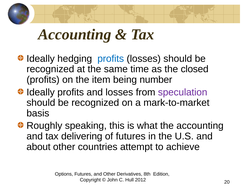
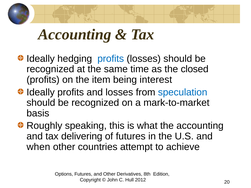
number: number -> interest
speculation colour: purple -> blue
about: about -> when
